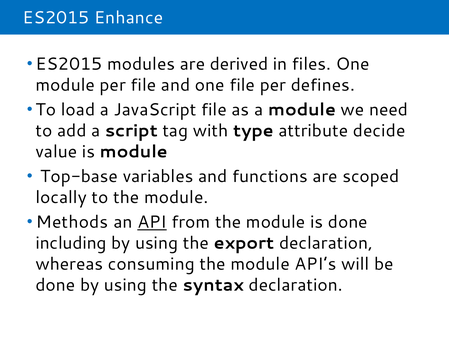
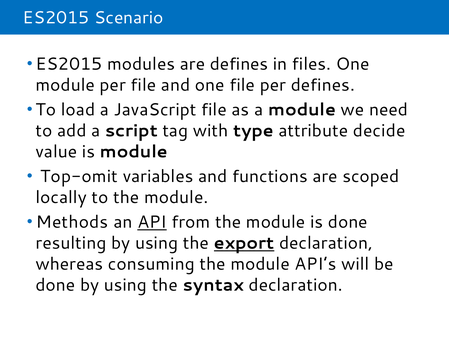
Enhance: Enhance -> Scenario
are derived: derived -> defines
Top-base: Top-base -> Top-omit
including: including -> resulting
export underline: none -> present
